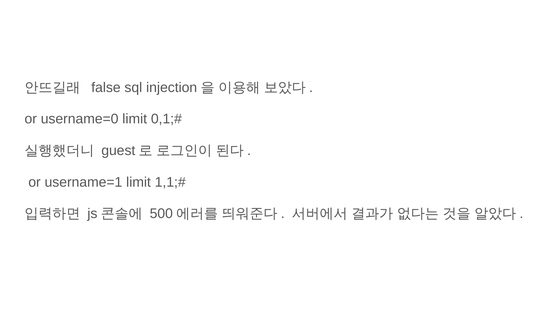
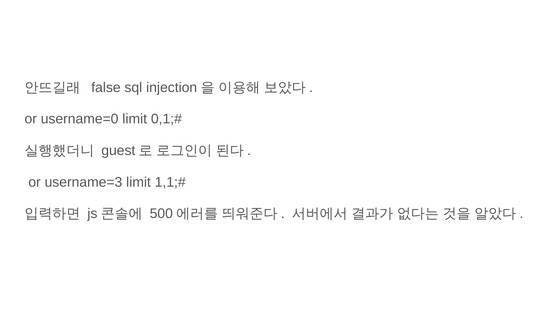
username=1: username=1 -> username=3
